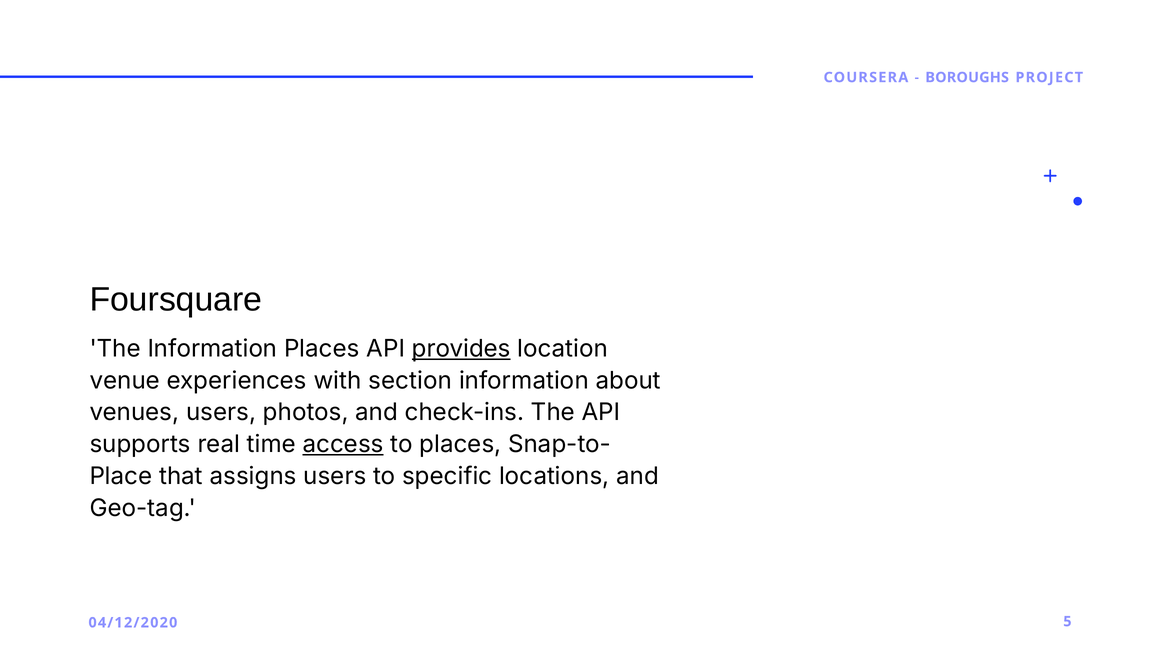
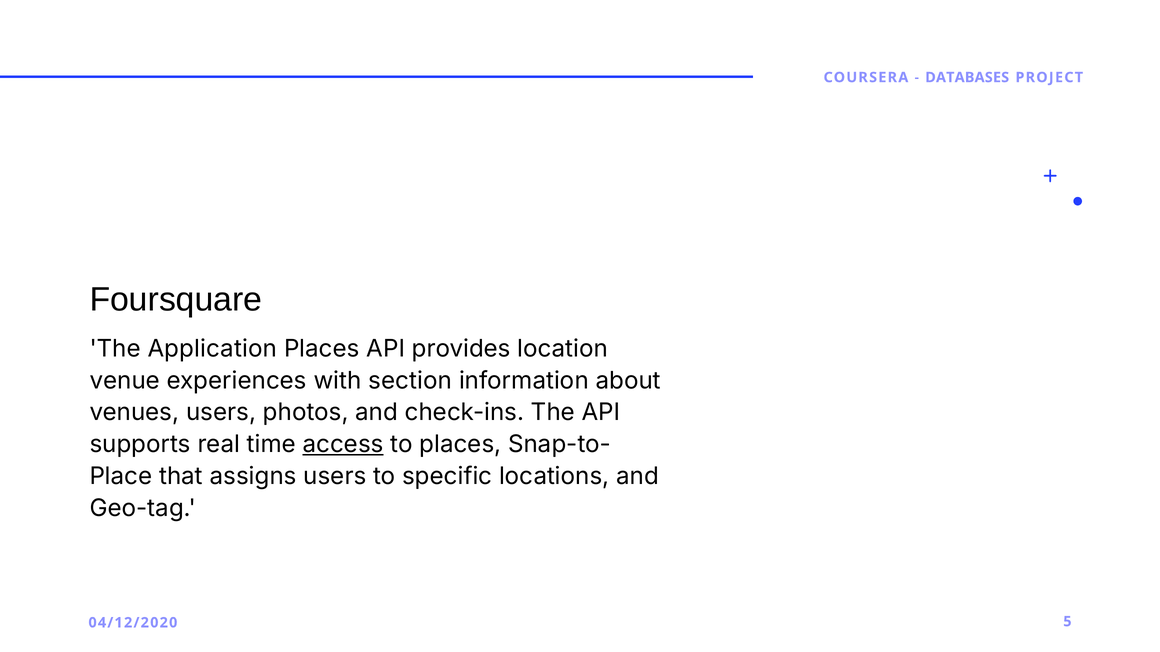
BOROUGHS: BOROUGHS -> DATABASES
The Information: Information -> Application
provides underline: present -> none
